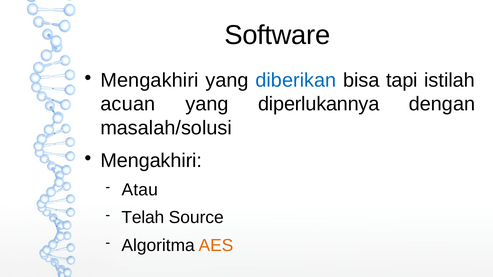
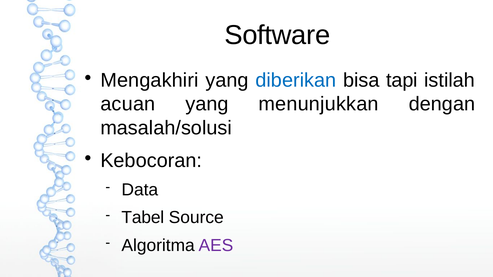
diperlukannya: diperlukannya -> menunjukkan
Mengakhiri at (151, 161): Mengakhiri -> Kebocoran
Atau: Atau -> Data
Telah: Telah -> Tabel
AES colour: orange -> purple
